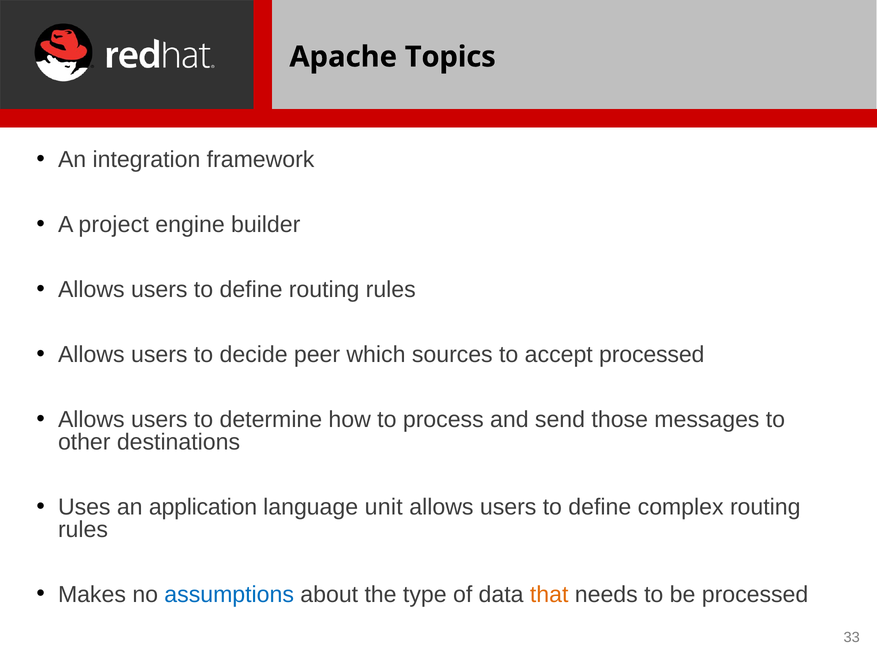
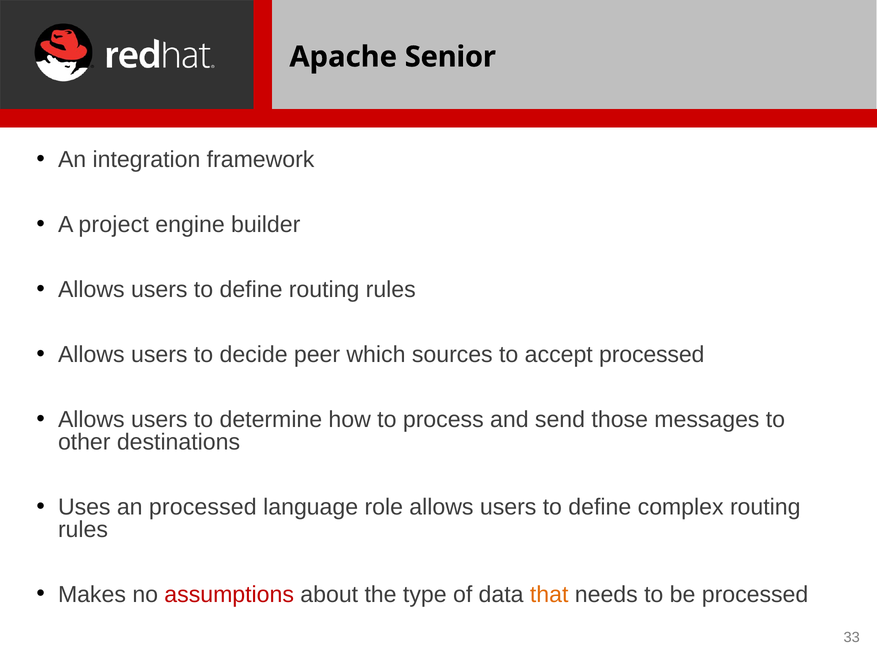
Topics: Topics -> Senior
an application: application -> processed
unit: unit -> role
assumptions colour: blue -> red
